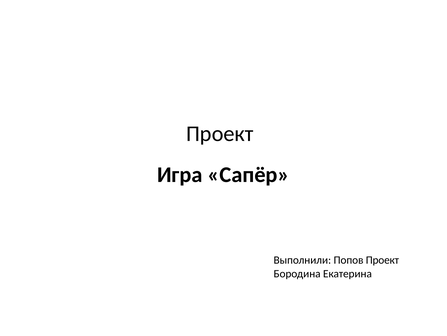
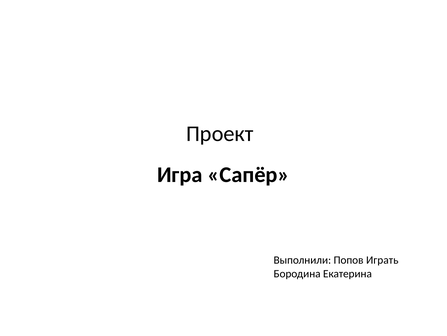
Попов Проект: Проект -> Играть
